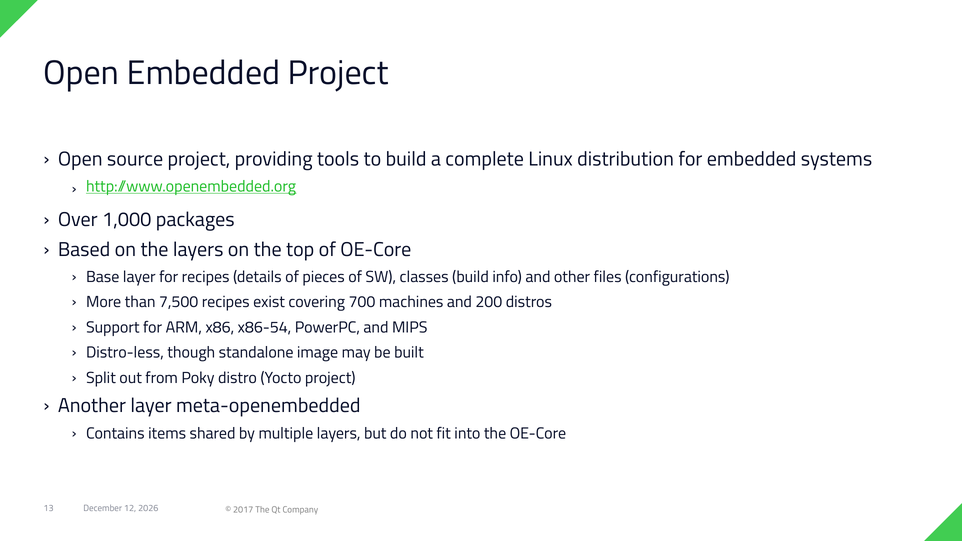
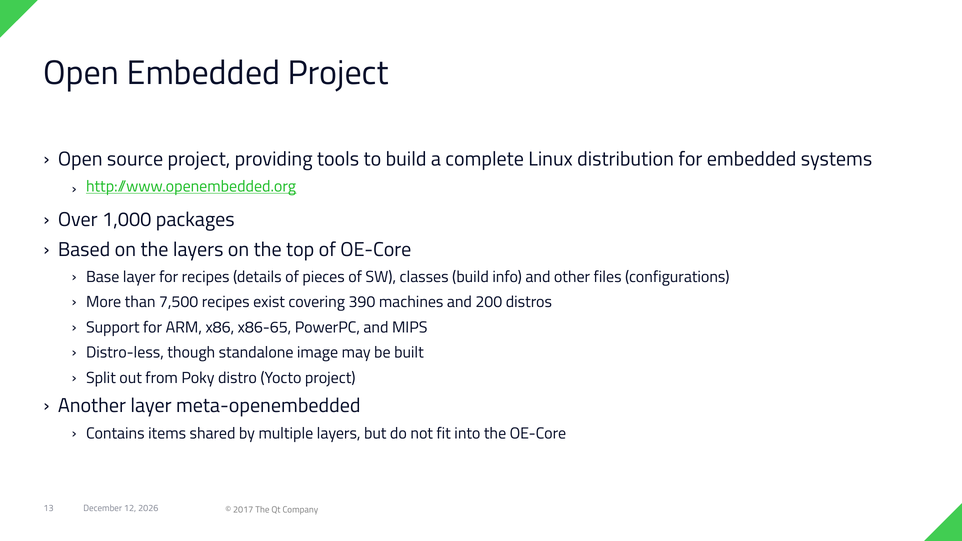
700: 700 -> 390
x86-54: x86-54 -> x86-65
